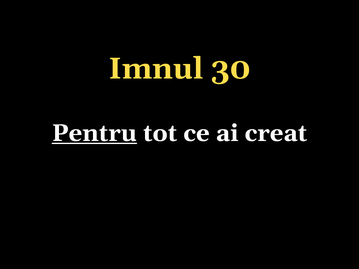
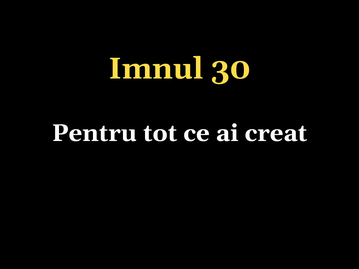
Pentru underline: present -> none
